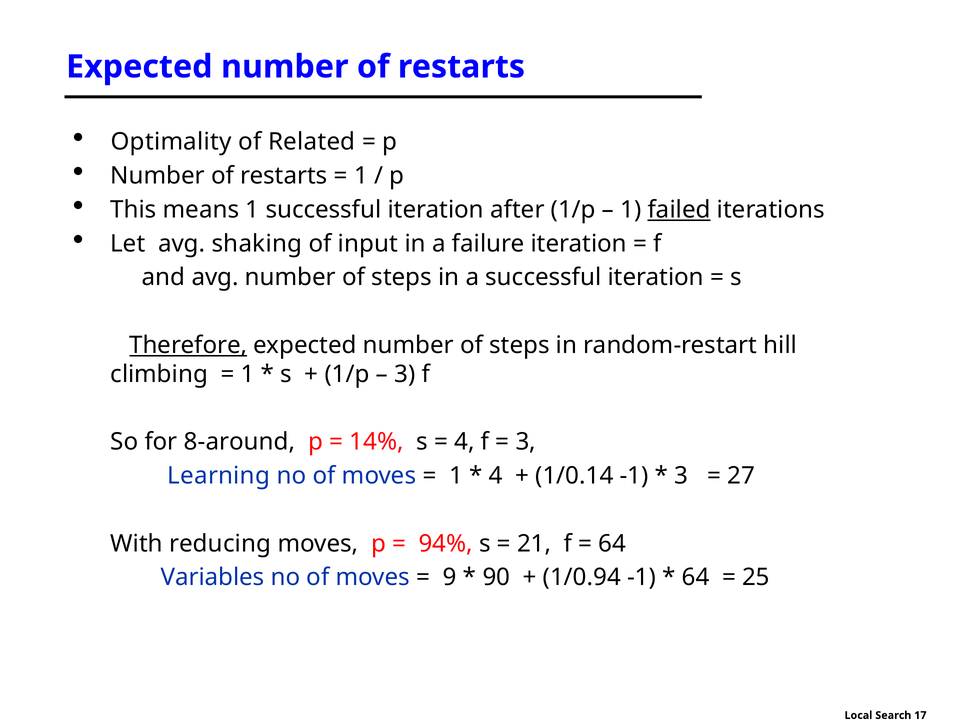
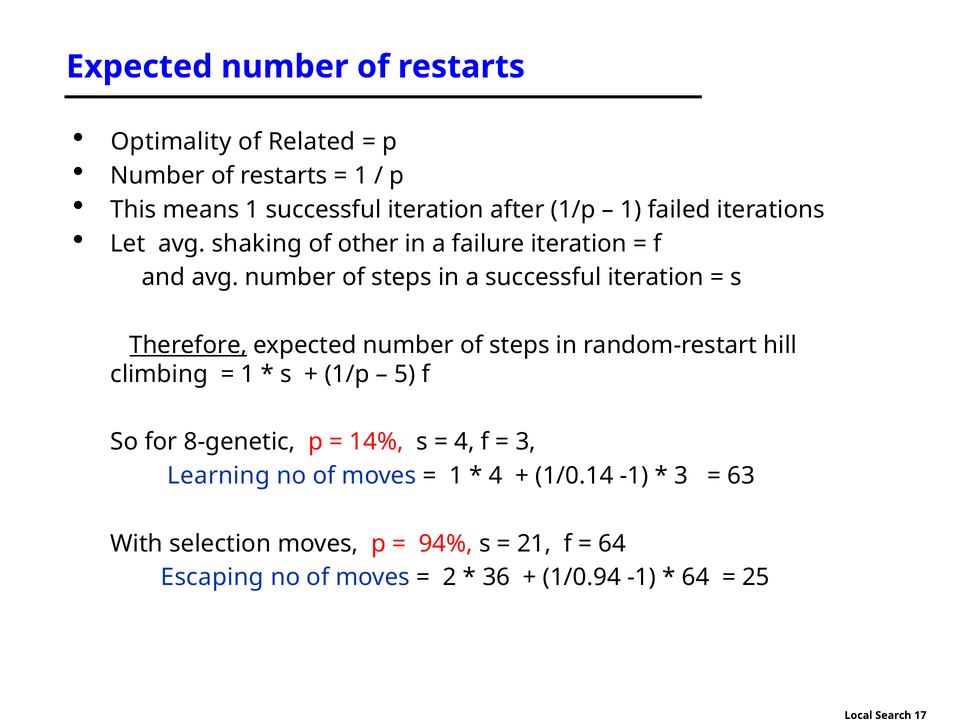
failed underline: present -> none
input: input -> other
3 at (405, 374): 3 -> 5
8-around: 8-around -> 8-genetic
27: 27 -> 63
reducing: reducing -> selection
Variables: Variables -> Escaping
9: 9 -> 2
90: 90 -> 36
